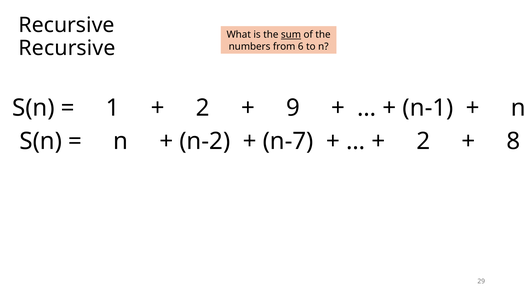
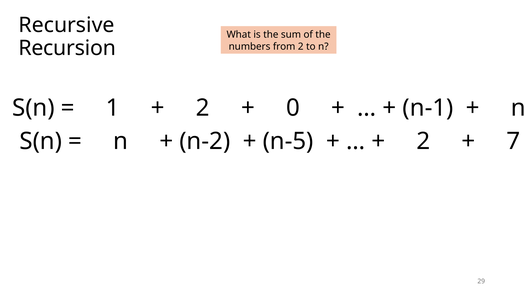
sum underline: present -> none
Recursive at (67, 48): Recursive -> Recursion
from 6: 6 -> 2
9: 9 -> 0
n-7: n-7 -> n-5
8: 8 -> 7
